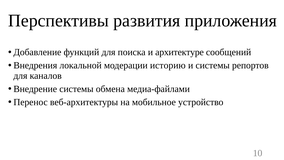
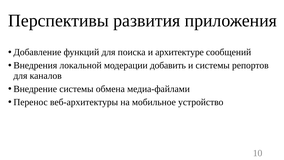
историю: историю -> добавить
